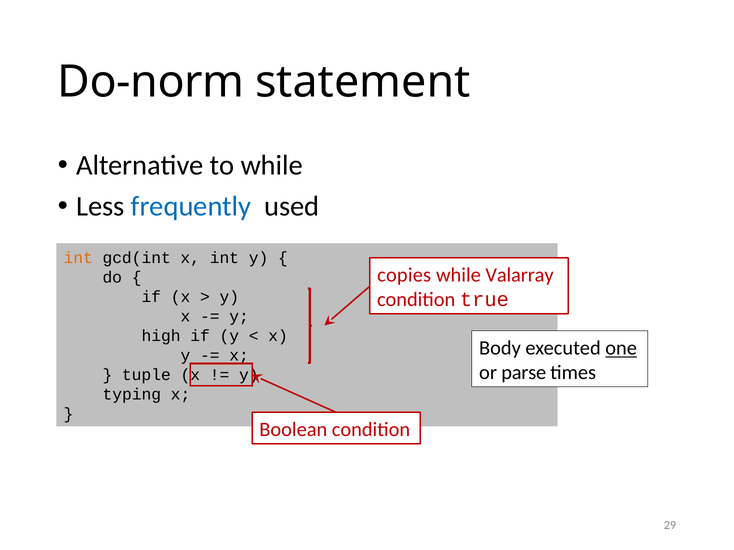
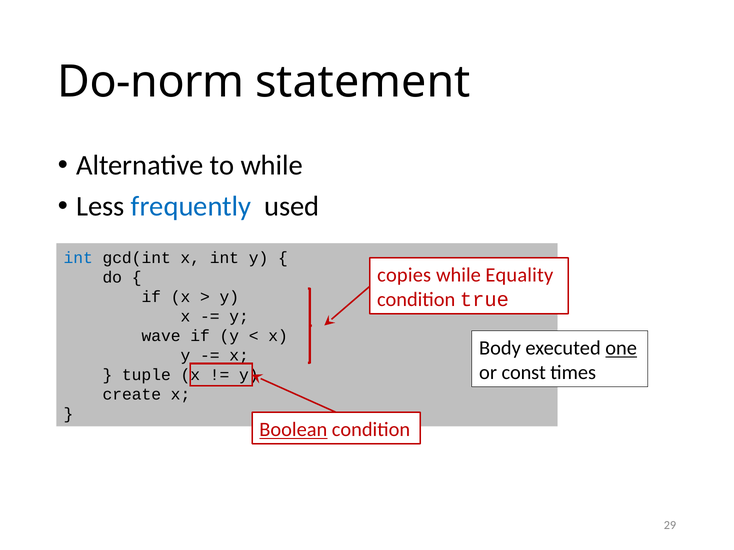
int at (78, 258) colour: orange -> blue
Valarray: Valarray -> Equality
high: high -> wave
parse: parse -> const
typing: typing -> create
Boolean underline: none -> present
